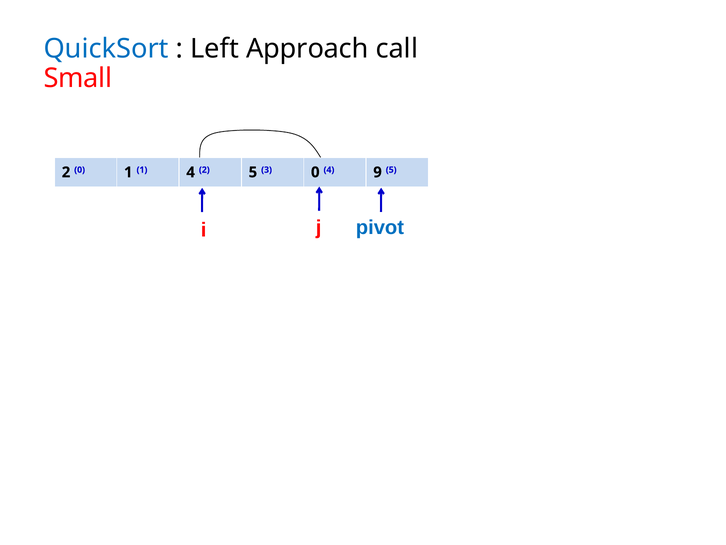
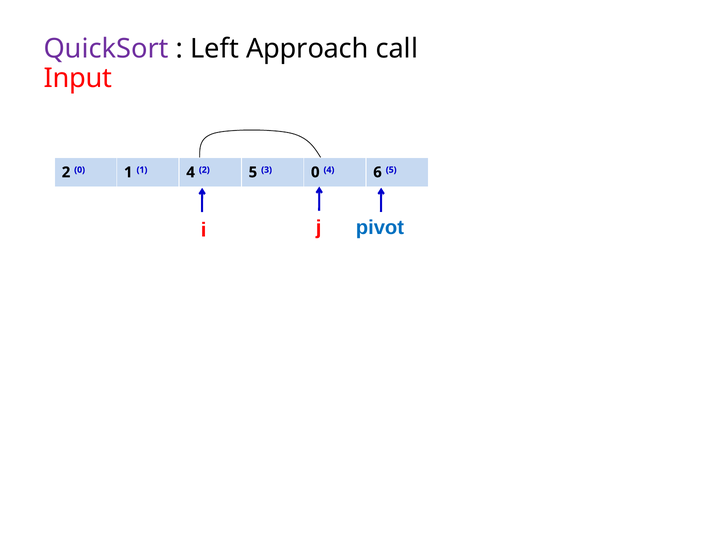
QuickSort colour: blue -> purple
Small: Small -> Input
9: 9 -> 6
